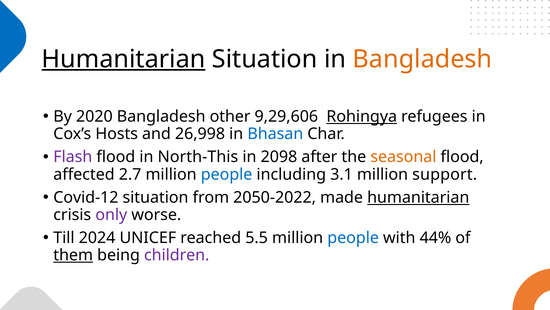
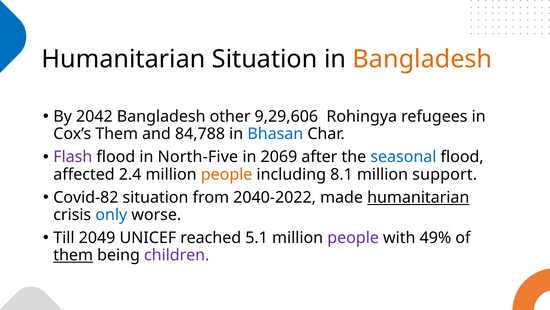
Humanitarian at (123, 59) underline: present -> none
2020: 2020 -> 2042
Rohingya underline: present -> none
Cox’s Hosts: Hosts -> Them
26,998: 26,998 -> 84,788
North-This: North-This -> North-Five
2098: 2098 -> 2069
seasonal colour: orange -> blue
2.7: 2.7 -> 2.4
people at (227, 174) colour: blue -> orange
3.1: 3.1 -> 8.1
Covid-12: Covid-12 -> Covid-82
2050-2022: 2050-2022 -> 2040-2022
only colour: purple -> blue
2024: 2024 -> 2049
5.5: 5.5 -> 5.1
people at (353, 237) colour: blue -> purple
44%: 44% -> 49%
